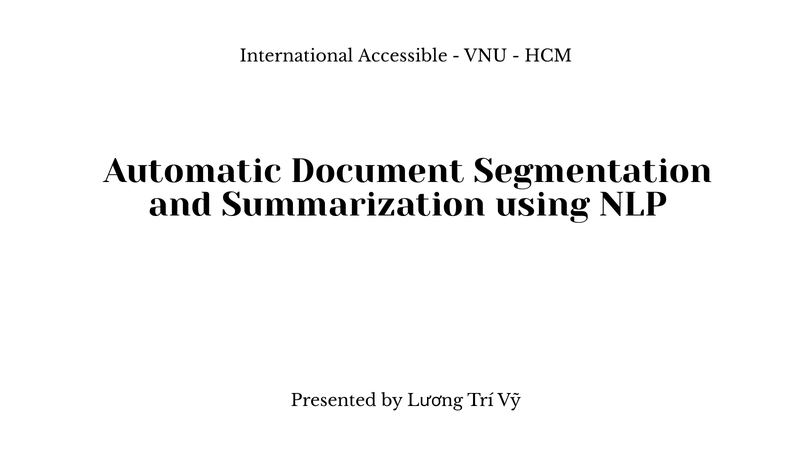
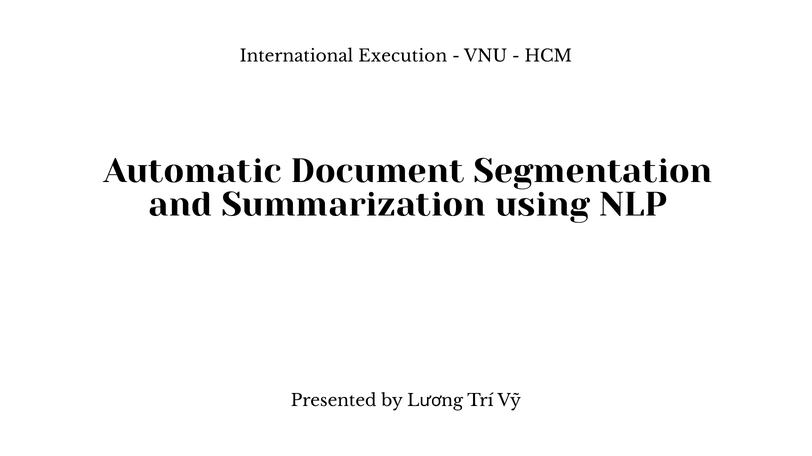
Accessible: Accessible -> Execution
